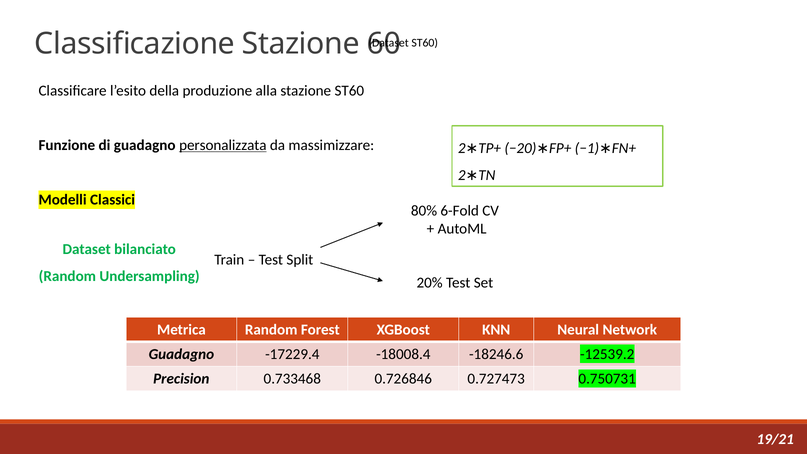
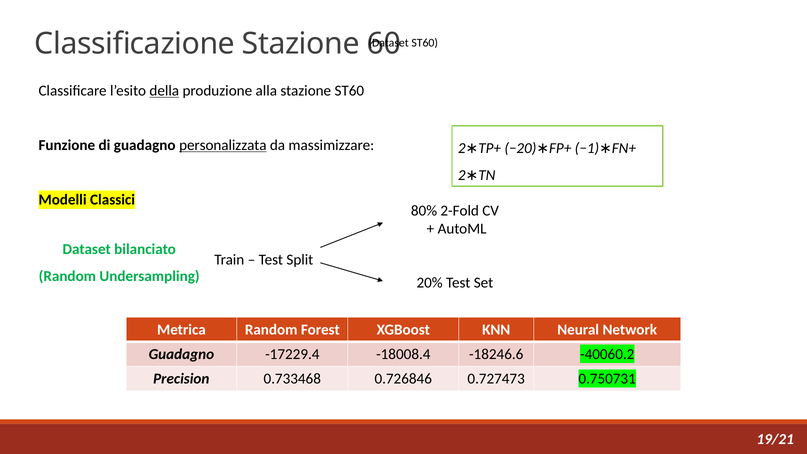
della underline: none -> present
6-Fold: 6-Fold -> 2-Fold
-12539.2: -12539.2 -> -40060.2
